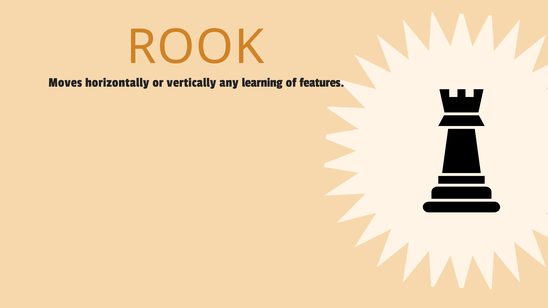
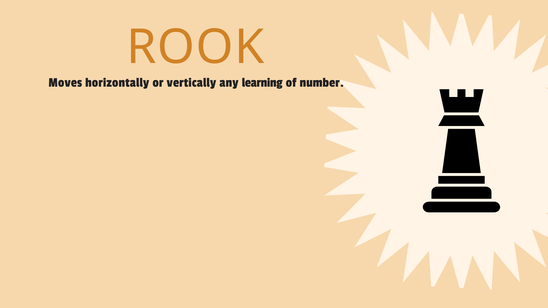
features: features -> number
